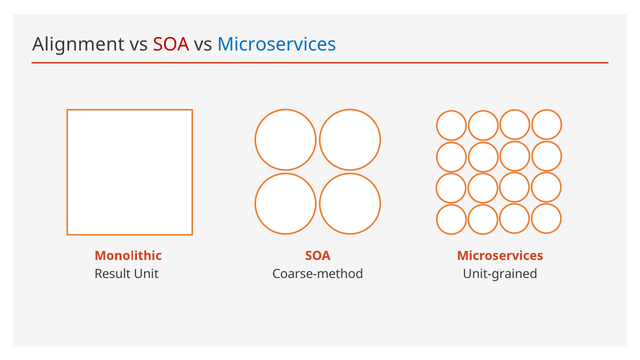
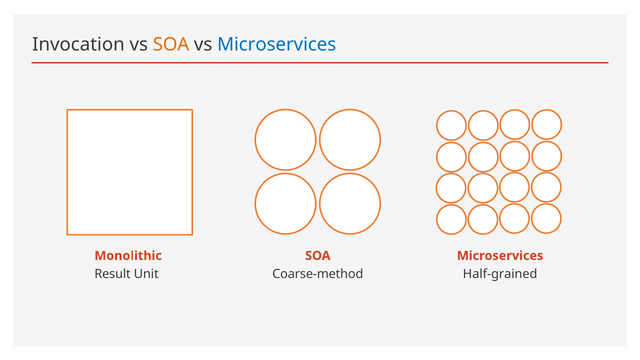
Alignment: Alignment -> Invocation
SOA at (171, 45) colour: red -> orange
Unit-grained: Unit-grained -> Half-grained
